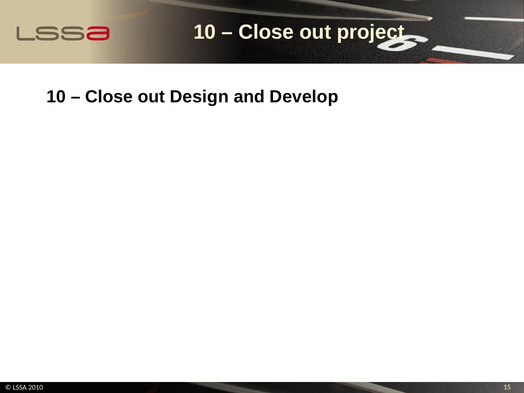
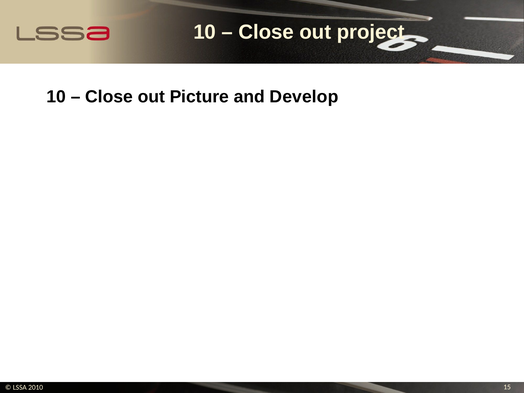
Design: Design -> Picture
